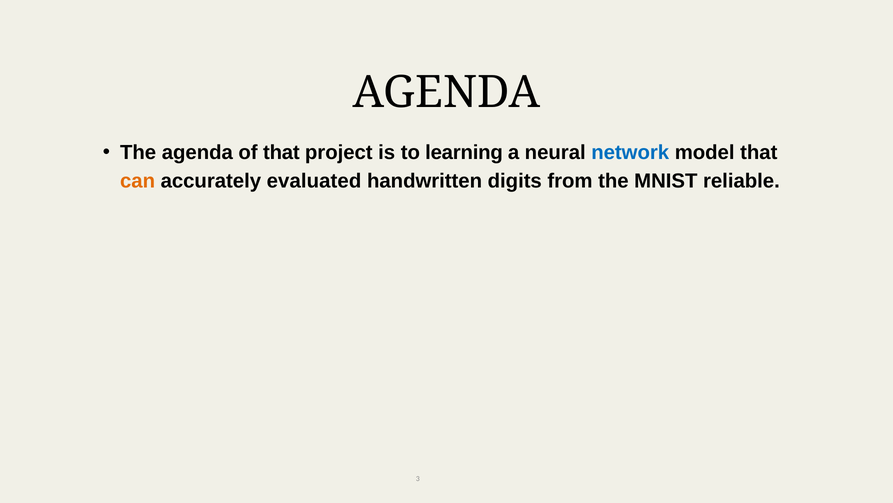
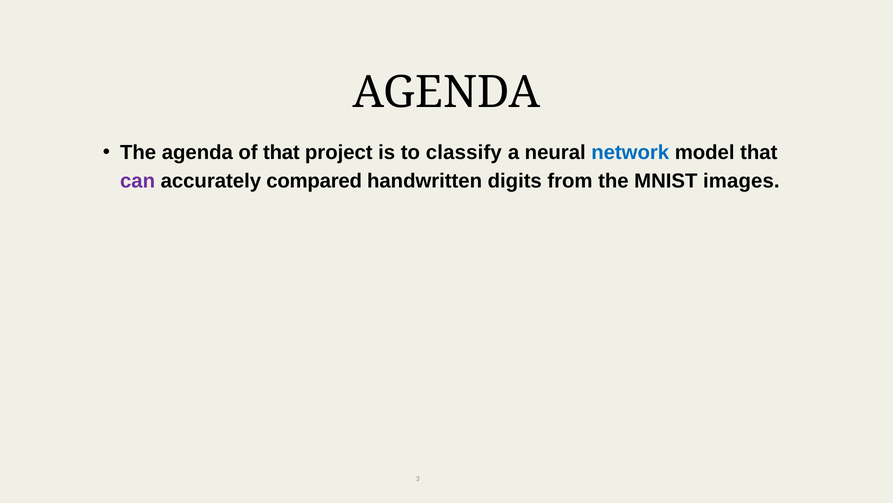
learning: learning -> classify
can colour: orange -> purple
evaluated: evaluated -> compared
reliable: reliable -> images
